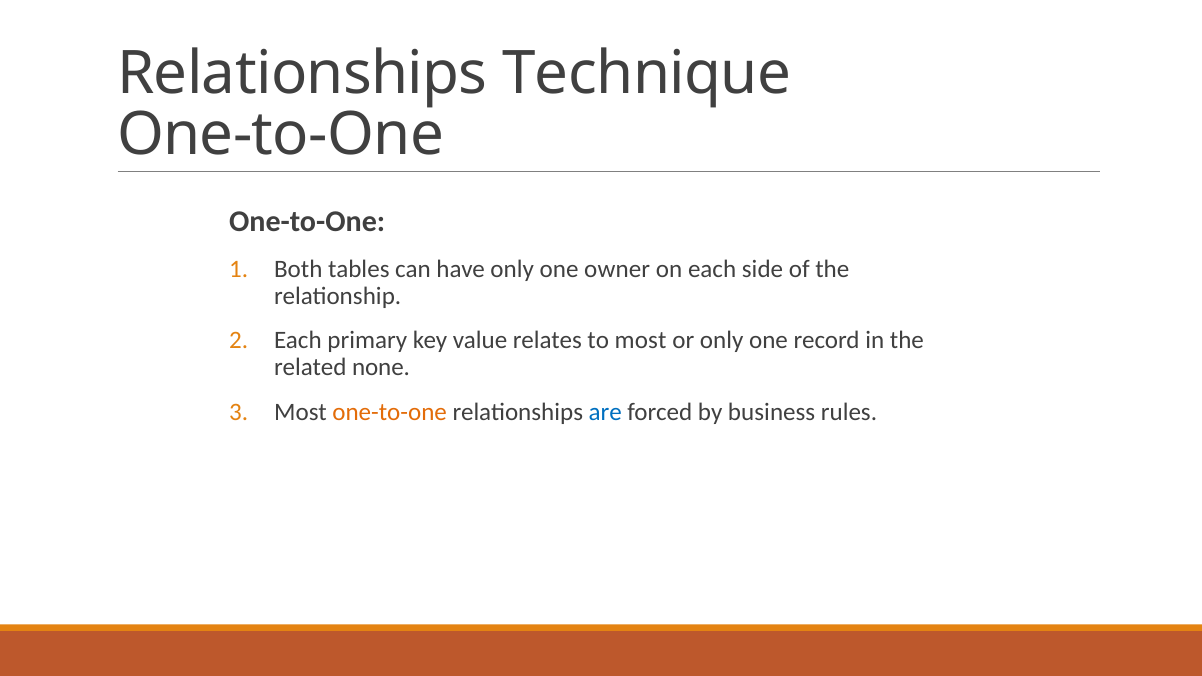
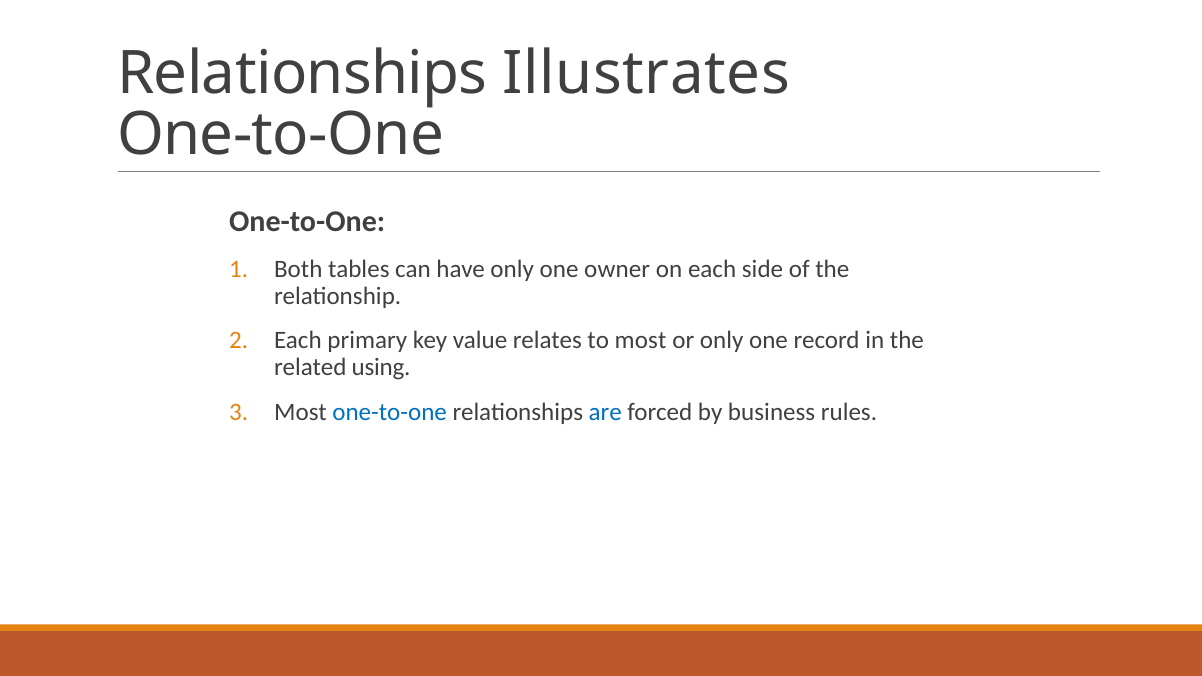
Technique: Technique -> Illustrates
none: none -> using
one-to-one at (390, 412) colour: orange -> blue
